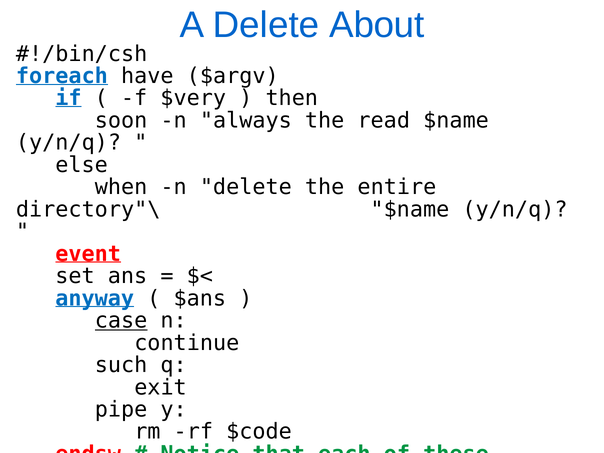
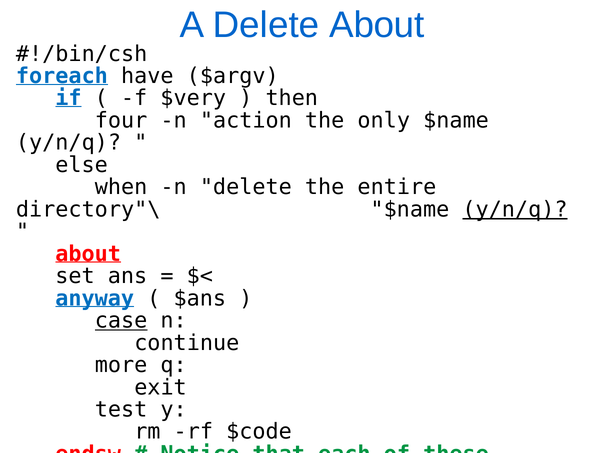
soon: soon -> four
always: always -> action
read: read -> only
y/n/q at (515, 209) underline: none -> present
event at (88, 254): event -> about
such: such -> more
pipe: pipe -> test
